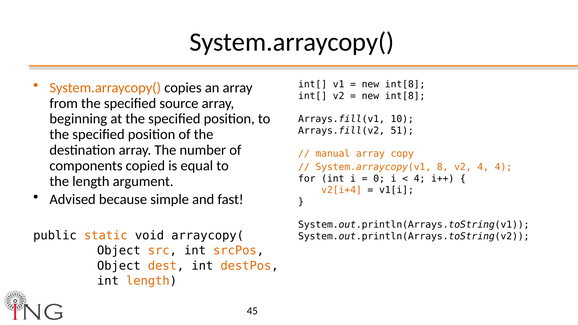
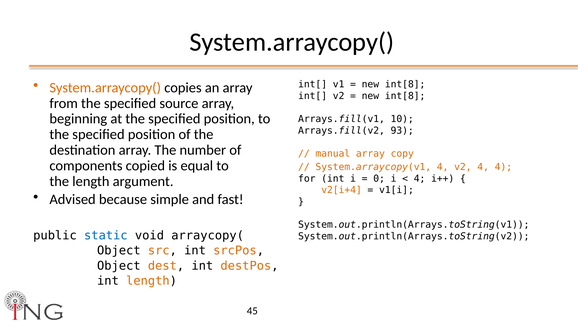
51: 51 -> 93
System.arraycopy(v1 8: 8 -> 4
static colour: orange -> blue
